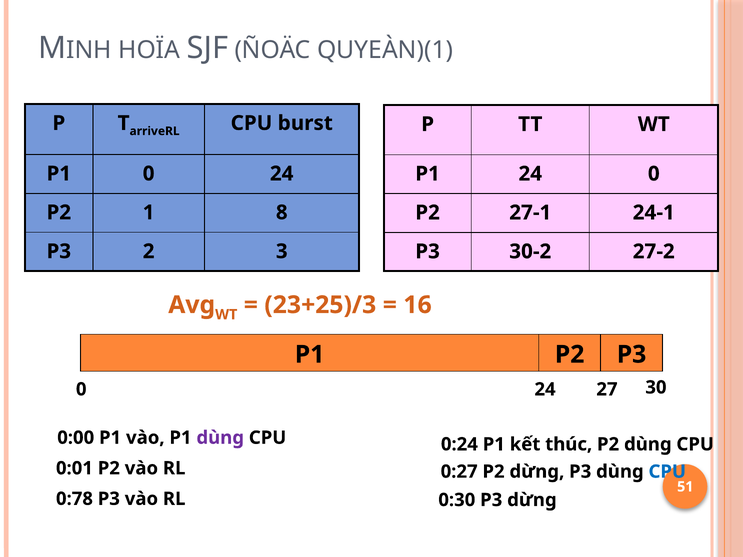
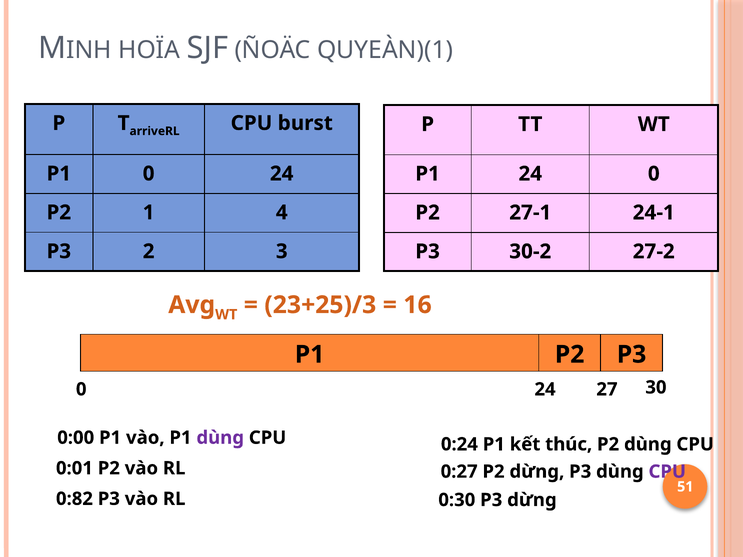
8: 8 -> 4
CPU at (667, 472) colour: blue -> purple
0:78: 0:78 -> 0:82
